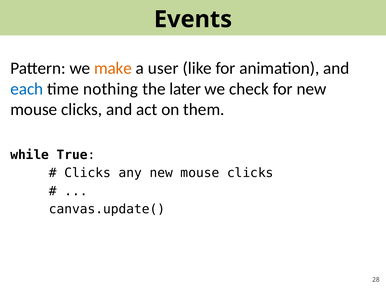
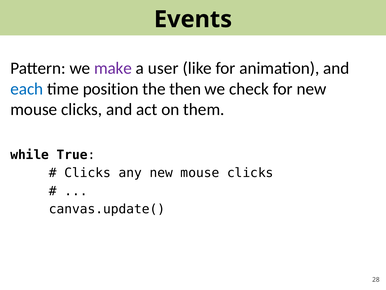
make colour: orange -> purple
nothing: nothing -> position
later: later -> then
